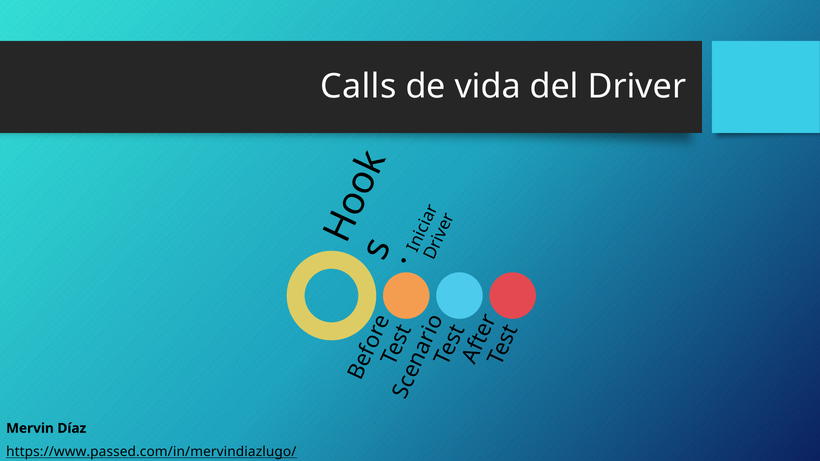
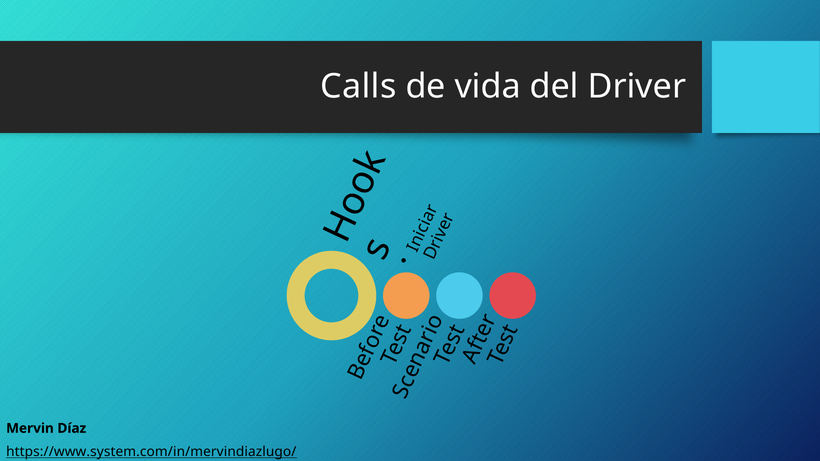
https://www.passed.com/in/mervindiazlugo/: https://www.passed.com/in/mervindiazlugo/ -> https://www.system.com/in/mervindiazlugo/
